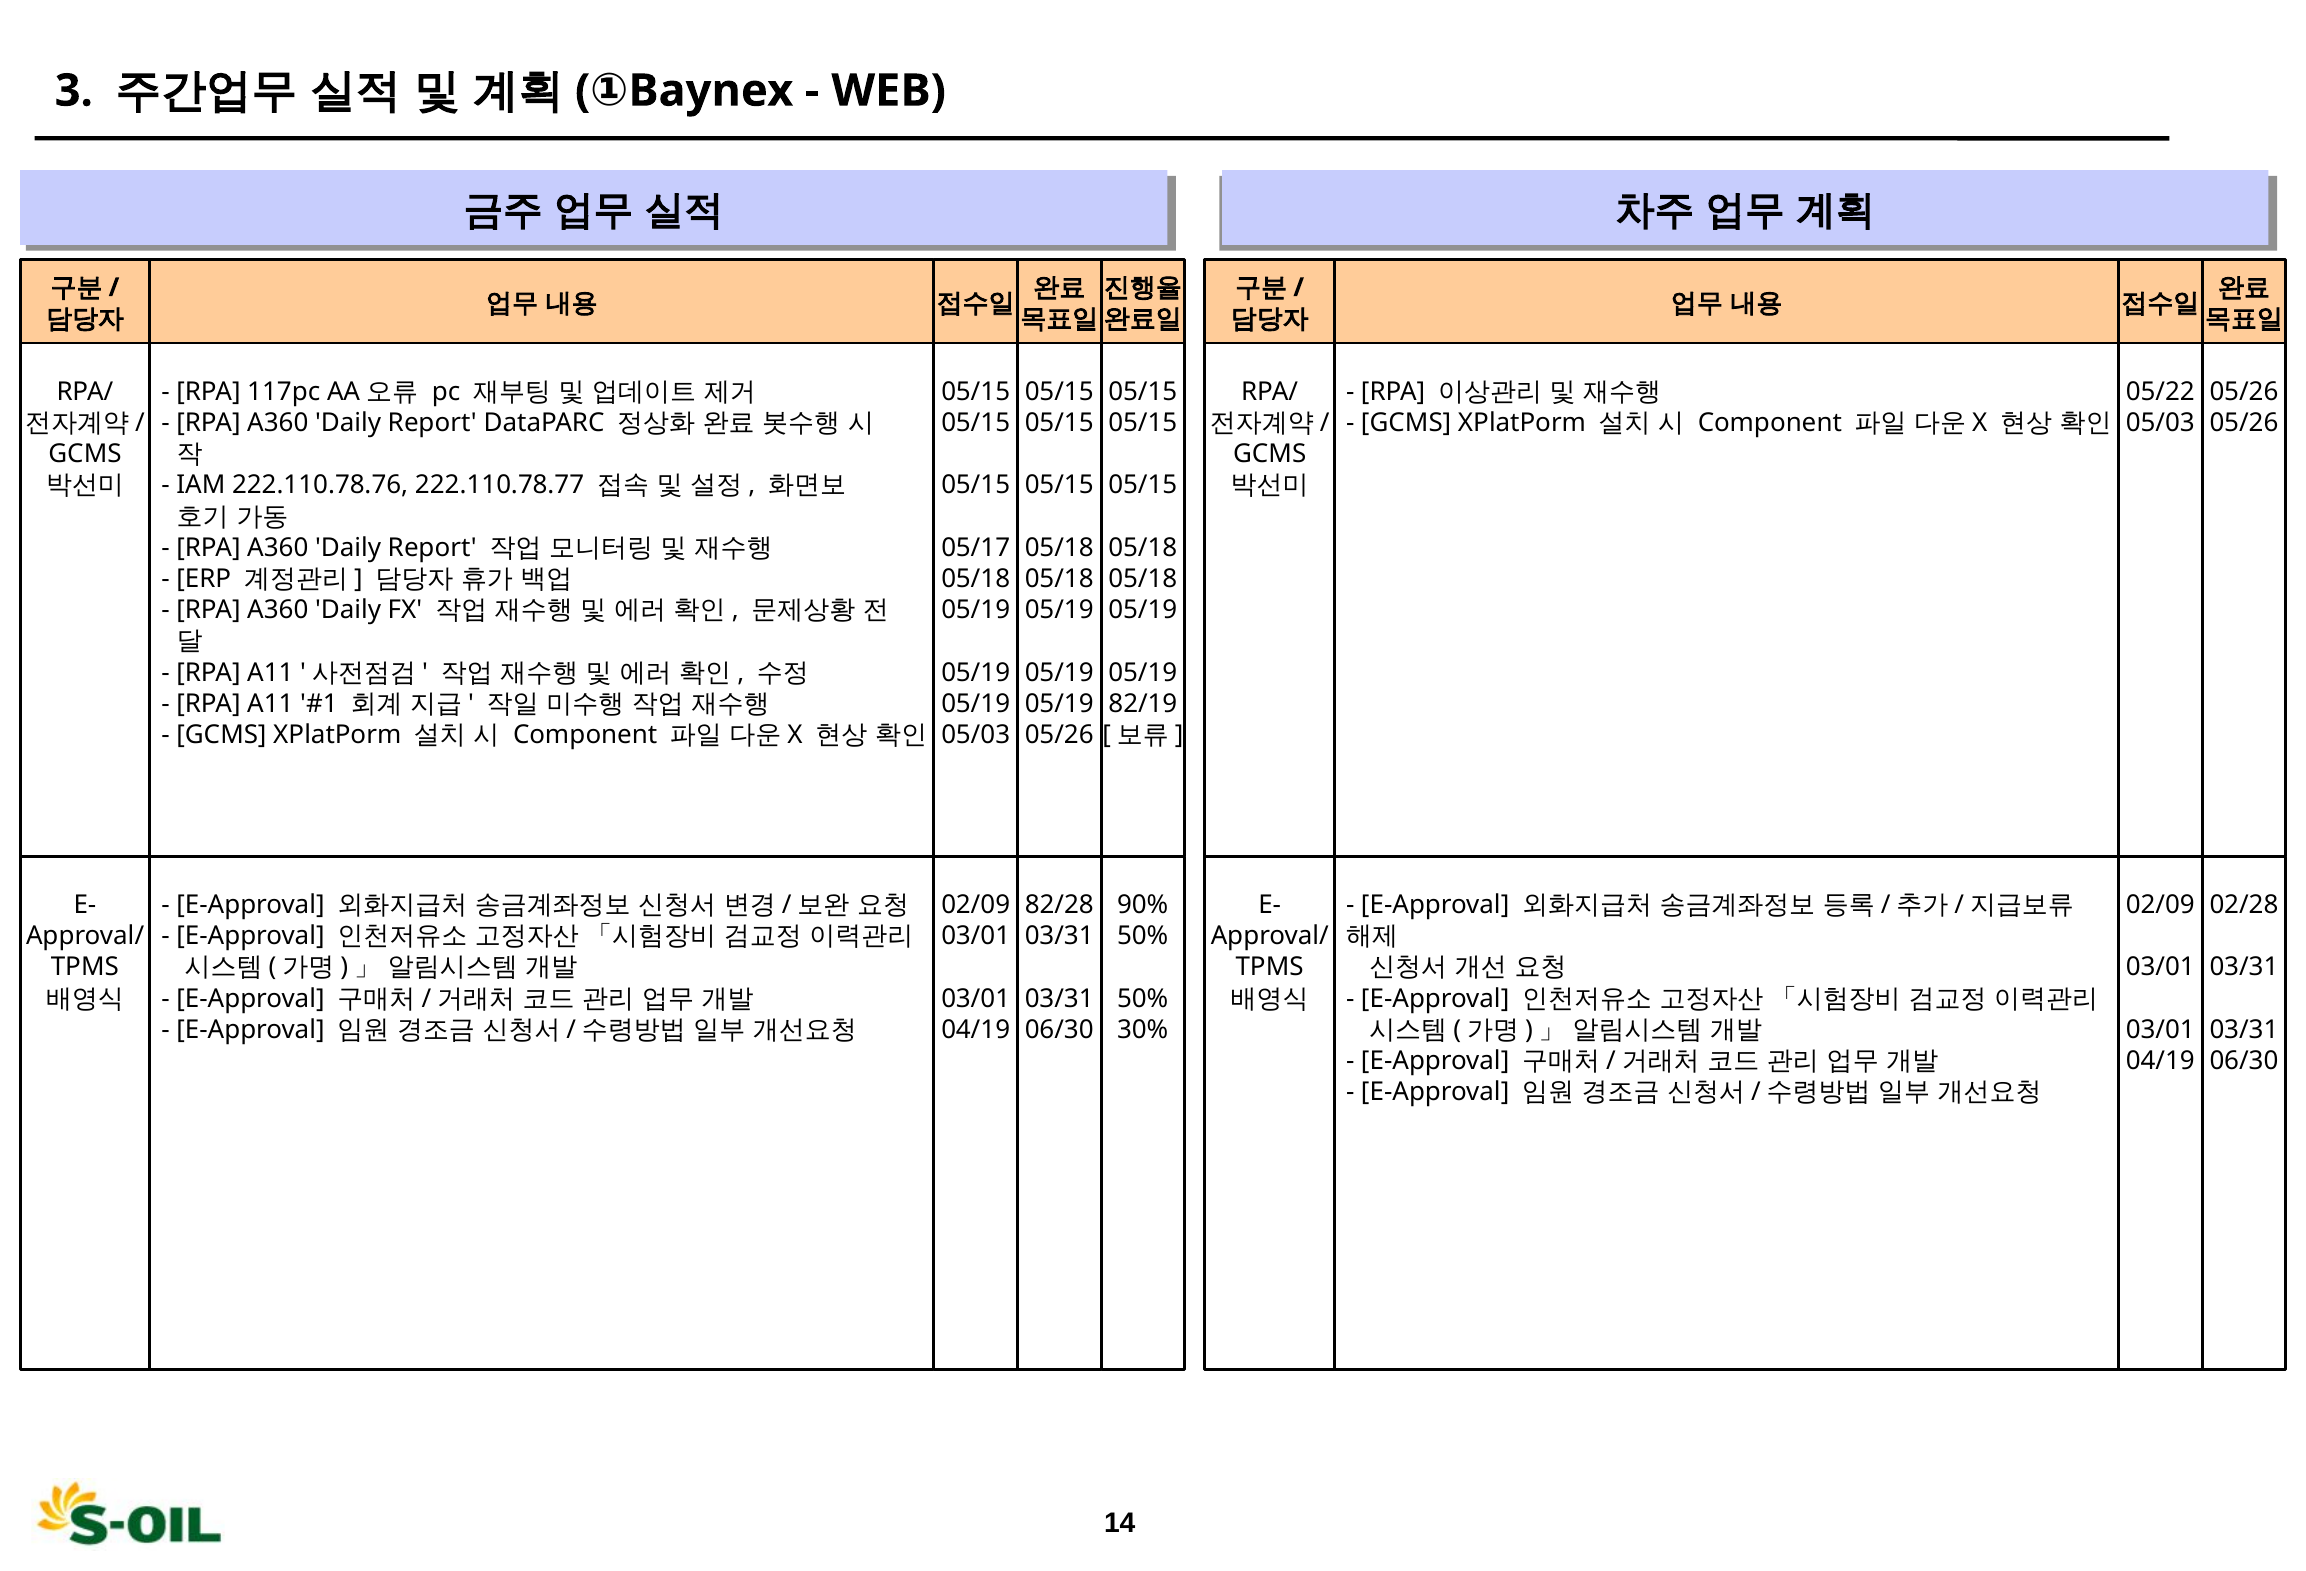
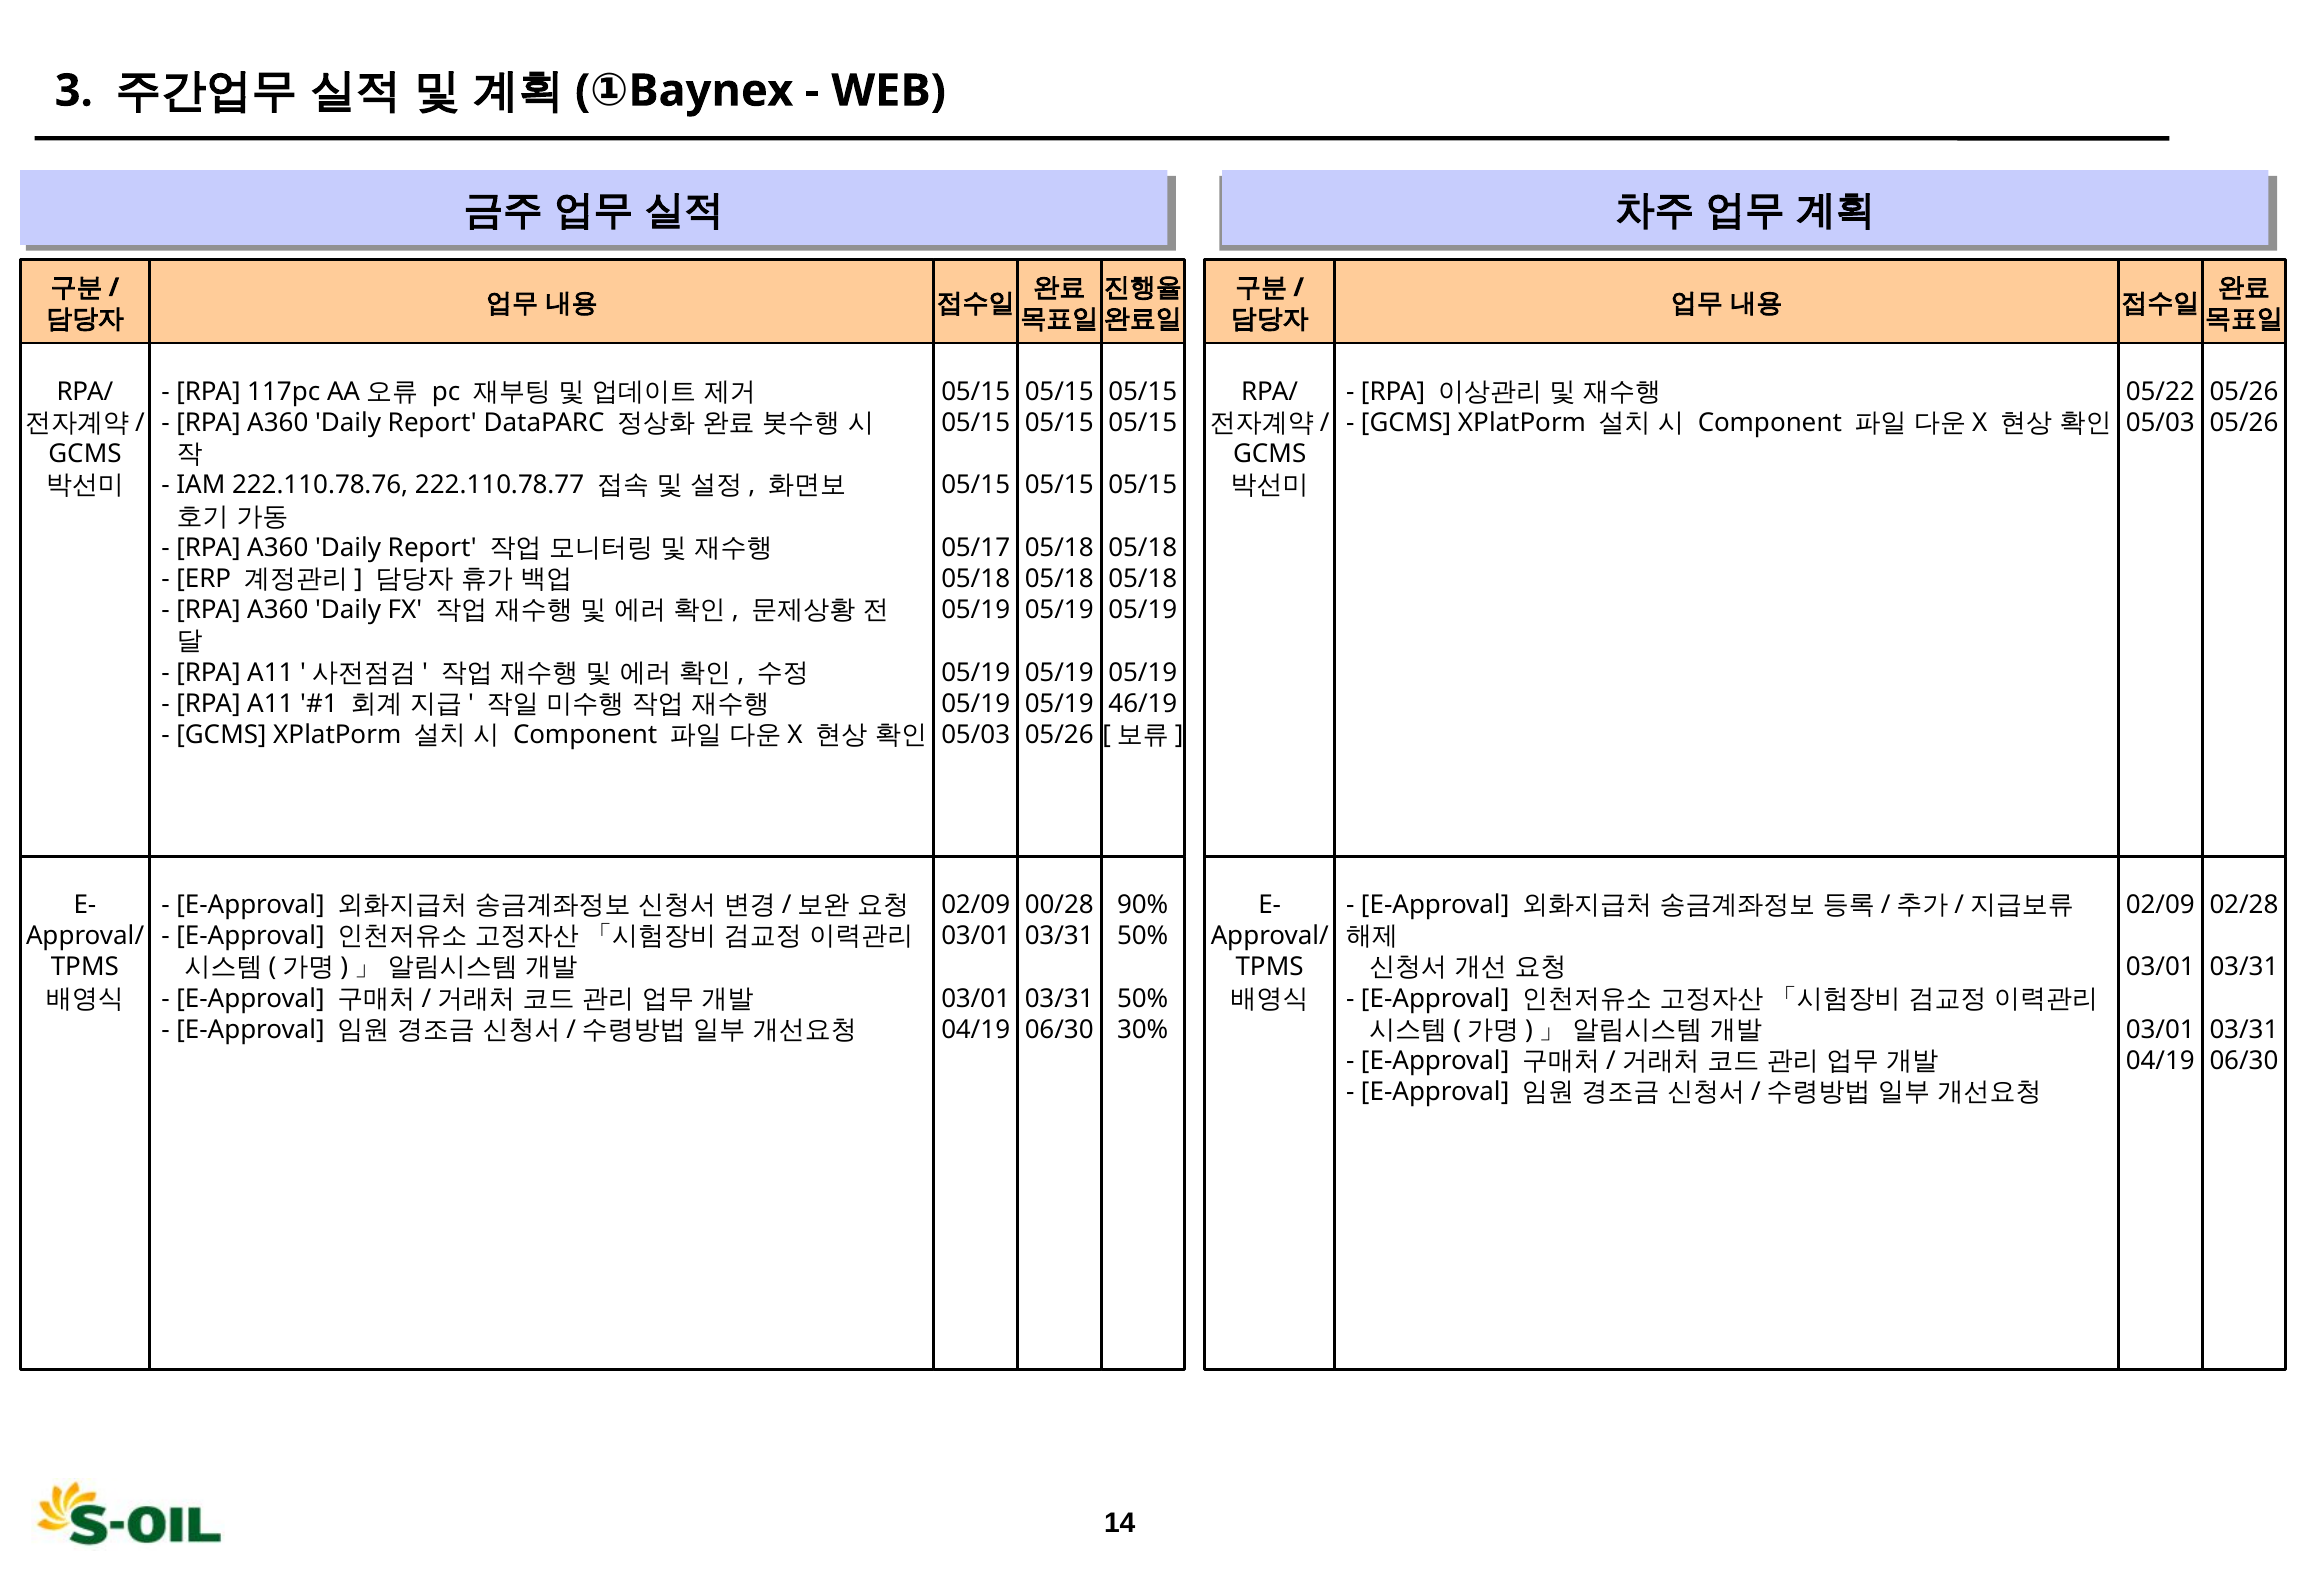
82/19: 82/19 -> 46/19
82/28: 82/28 -> 00/28
